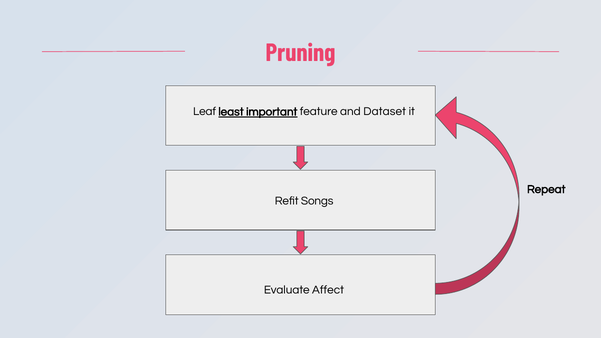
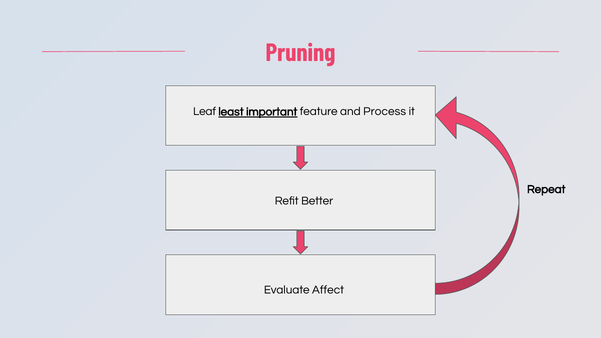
Dataset: Dataset -> Process
Songs: Songs -> Better
